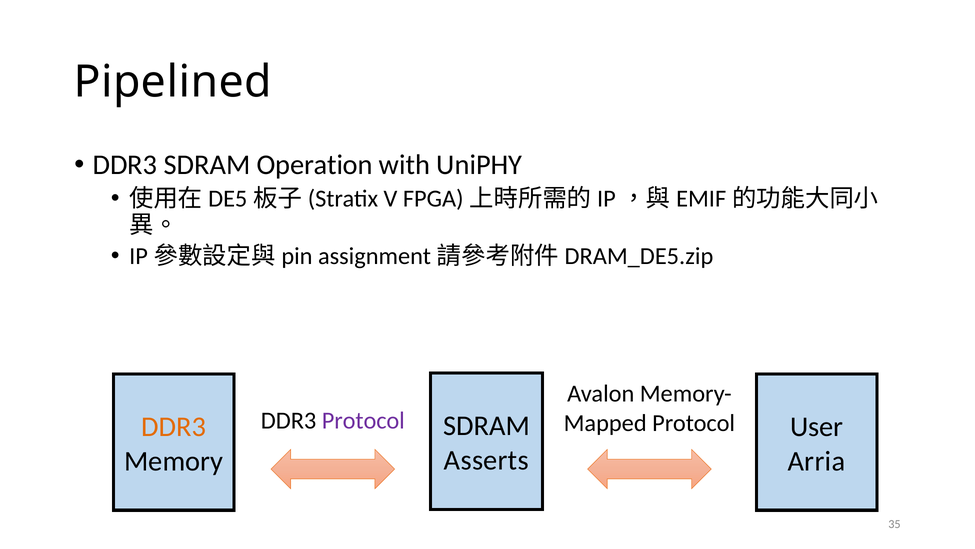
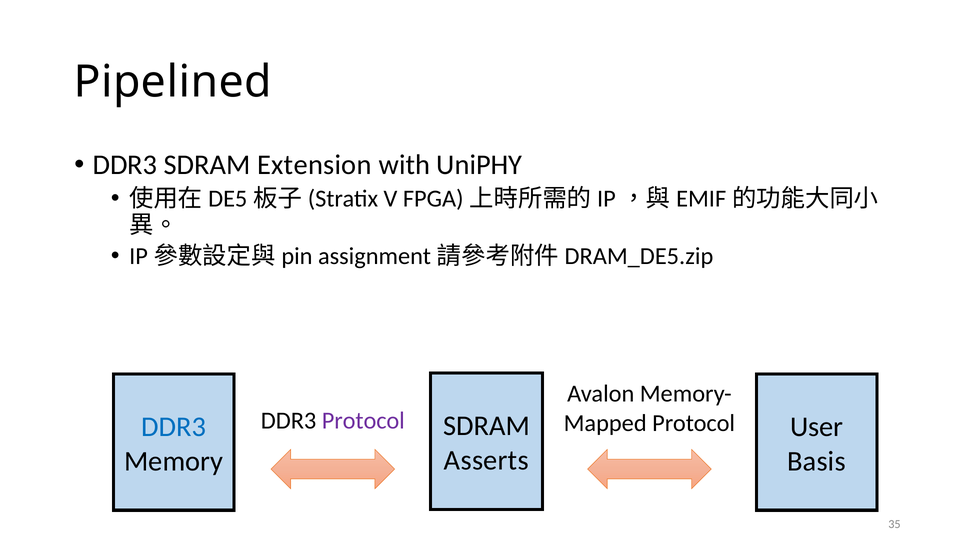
Operation: Operation -> Extension
DDR3 at (174, 427) colour: orange -> blue
Arria: Arria -> Basis
